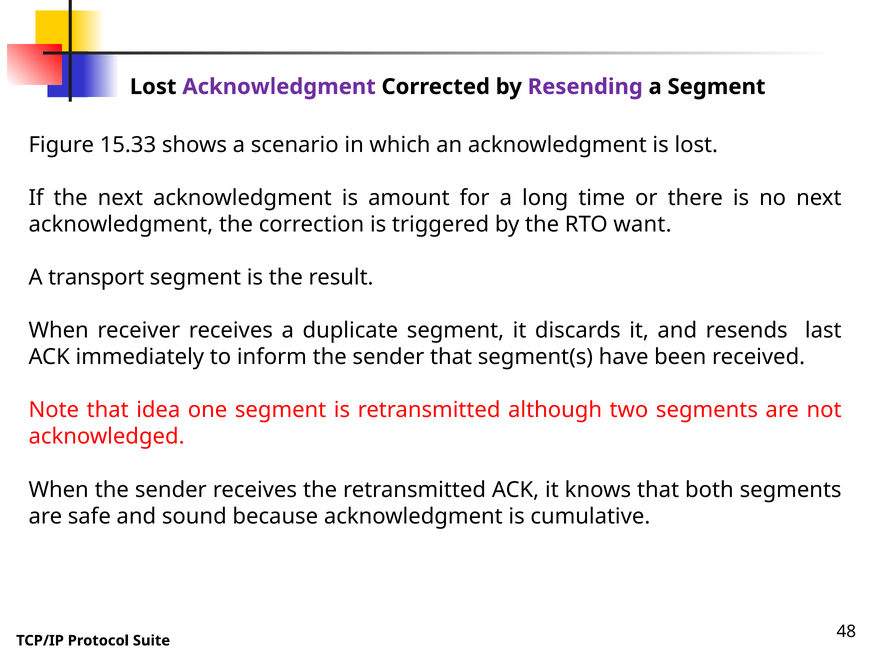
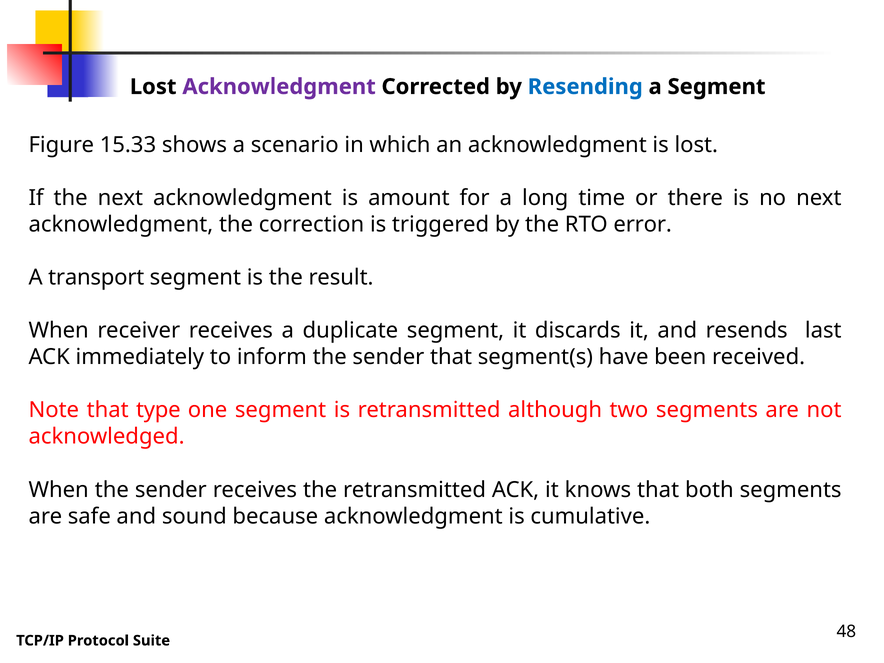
Resending colour: purple -> blue
want: want -> error
idea: idea -> type
